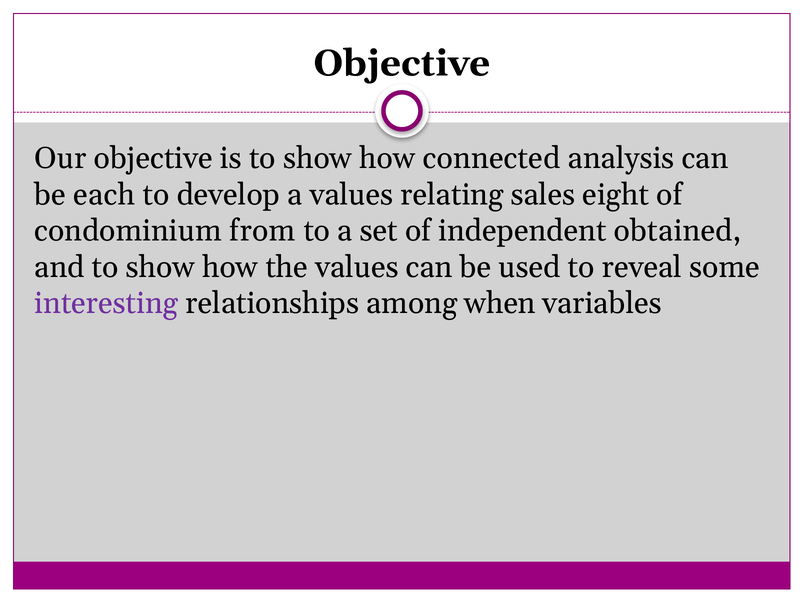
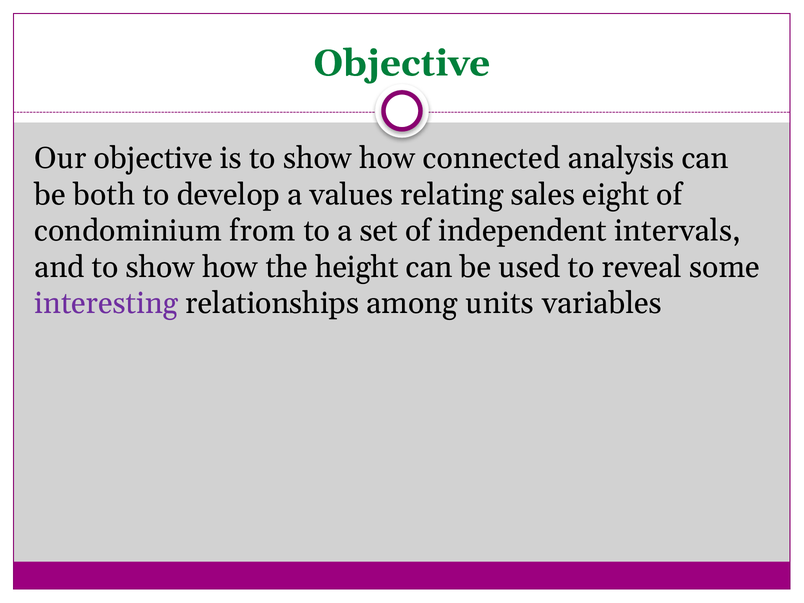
Objective at (402, 63) colour: black -> green
each: each -> both
obtained: obtained -> intervals
the values: values -> height
when: when -> units
